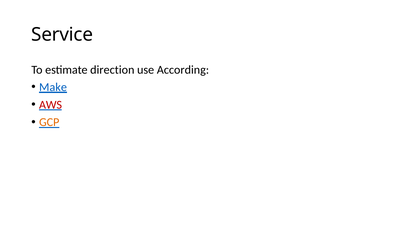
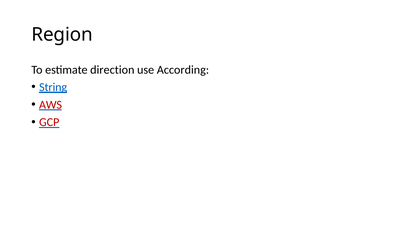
Service: Service -> Region
Make: Make -> String
GCP colour: orange -> red
